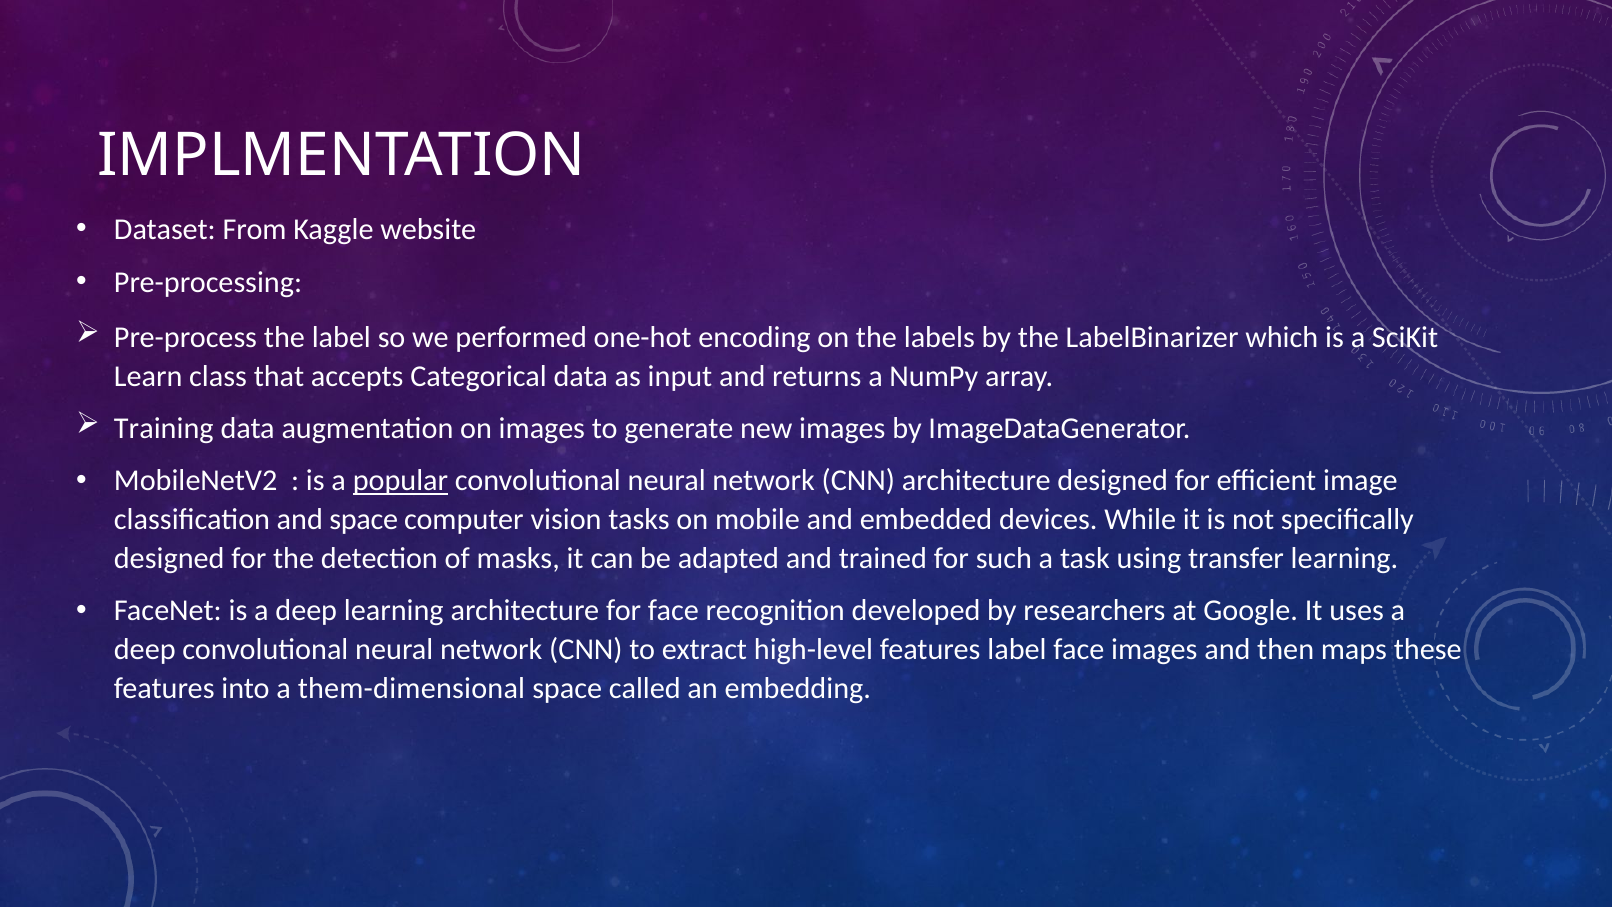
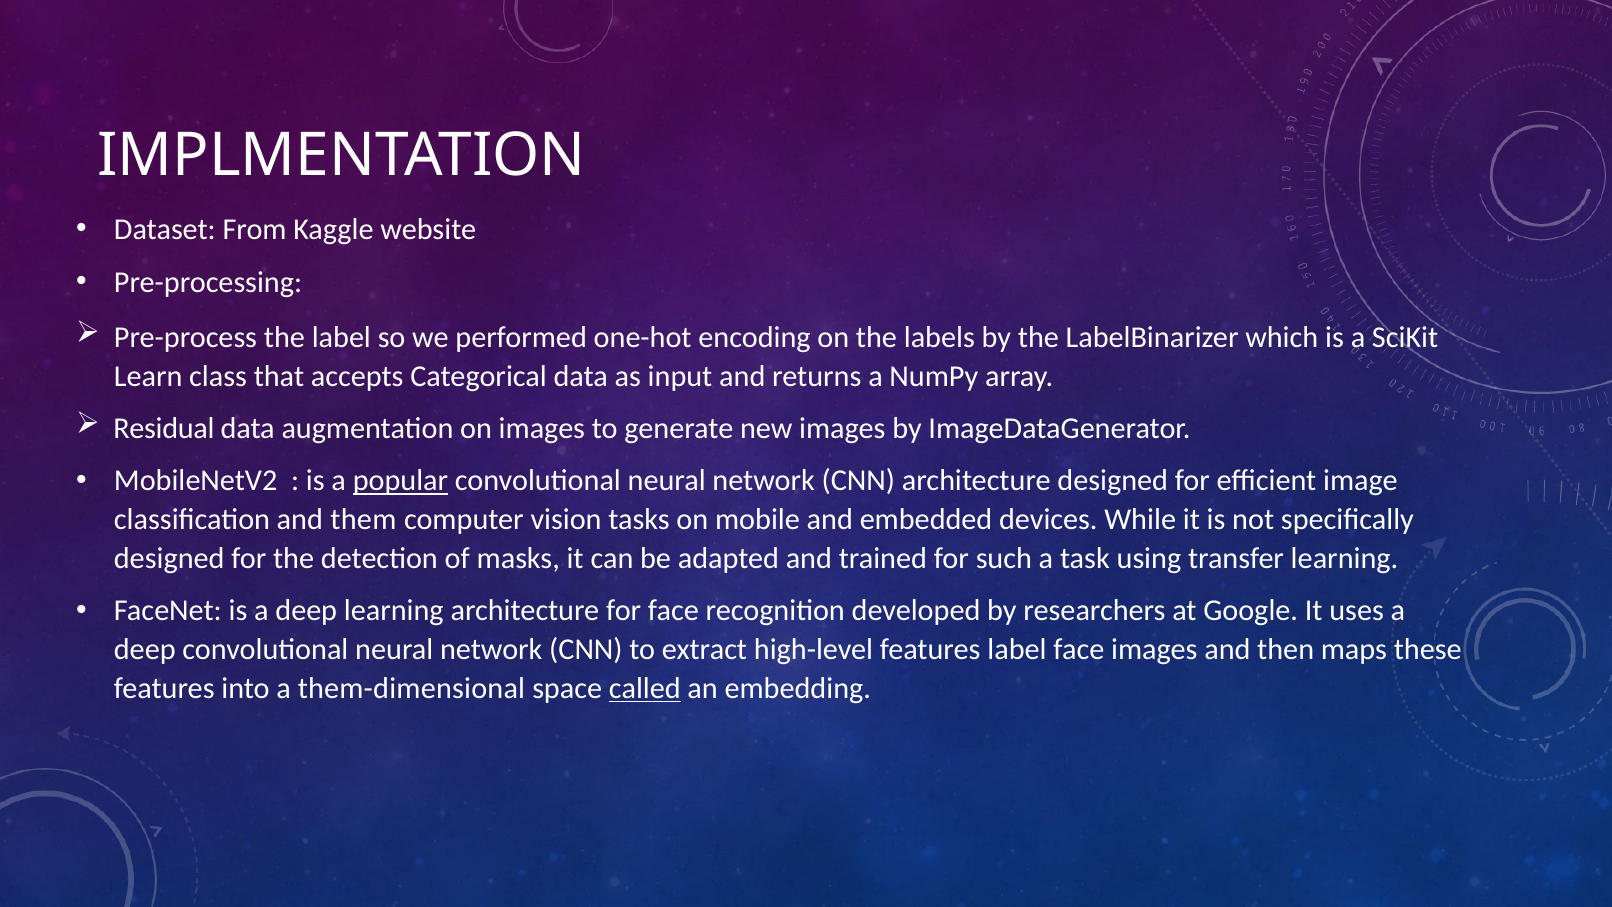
Training: Training -> Residual
and space: space -> them
called underline: none -> present
